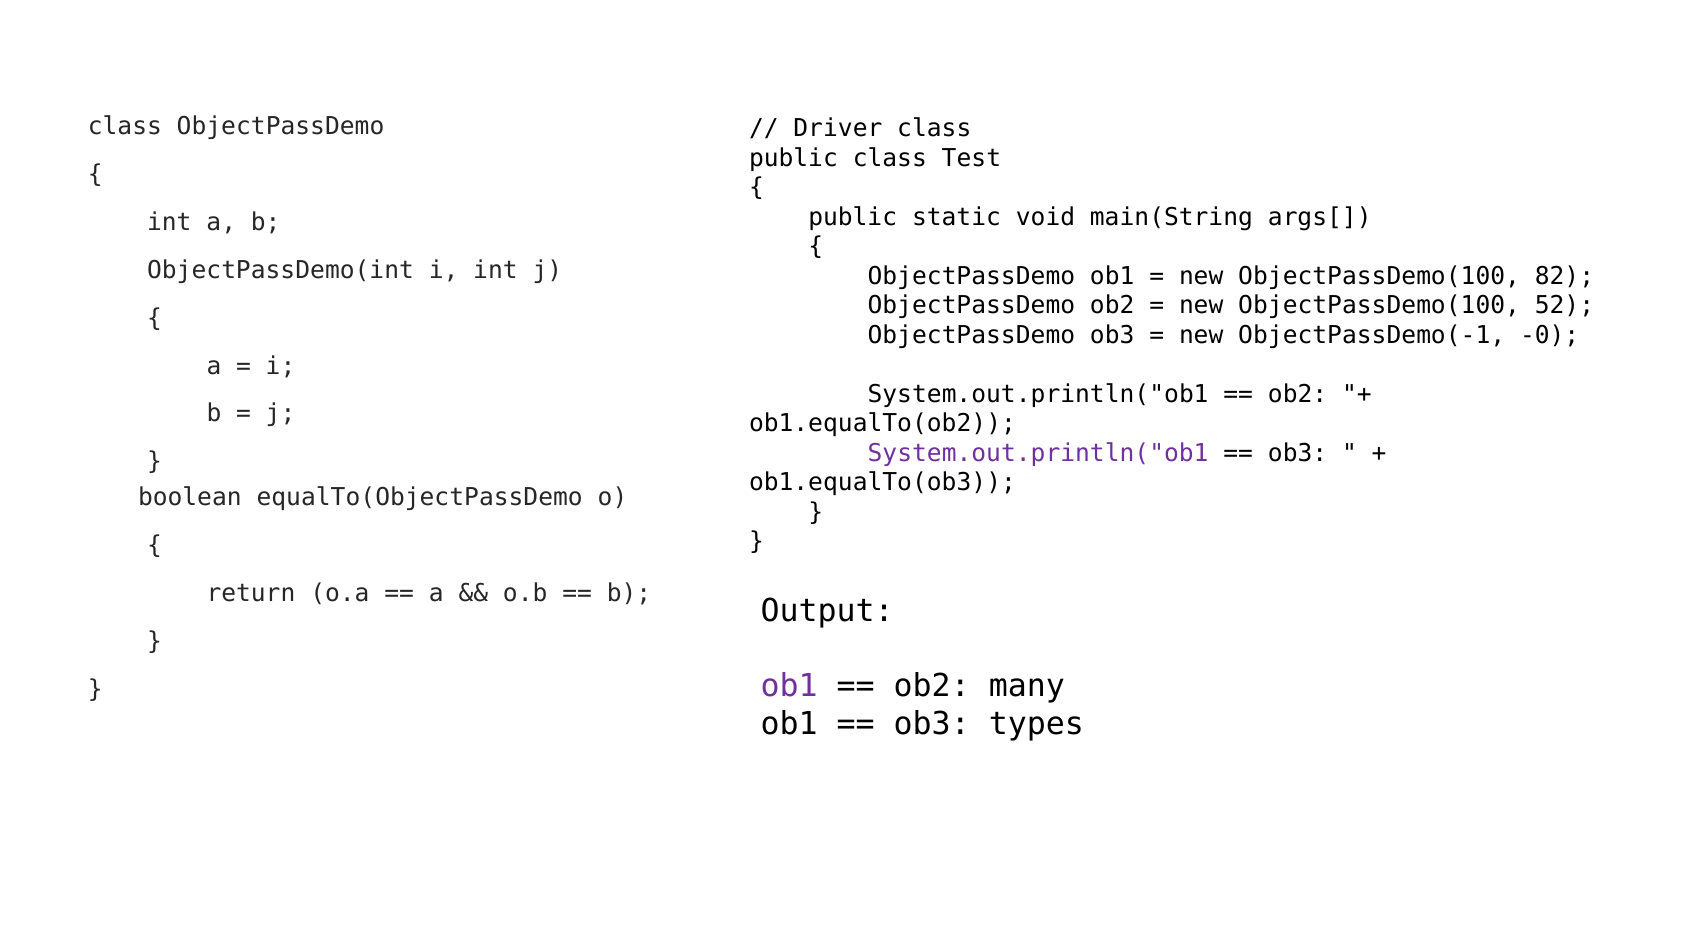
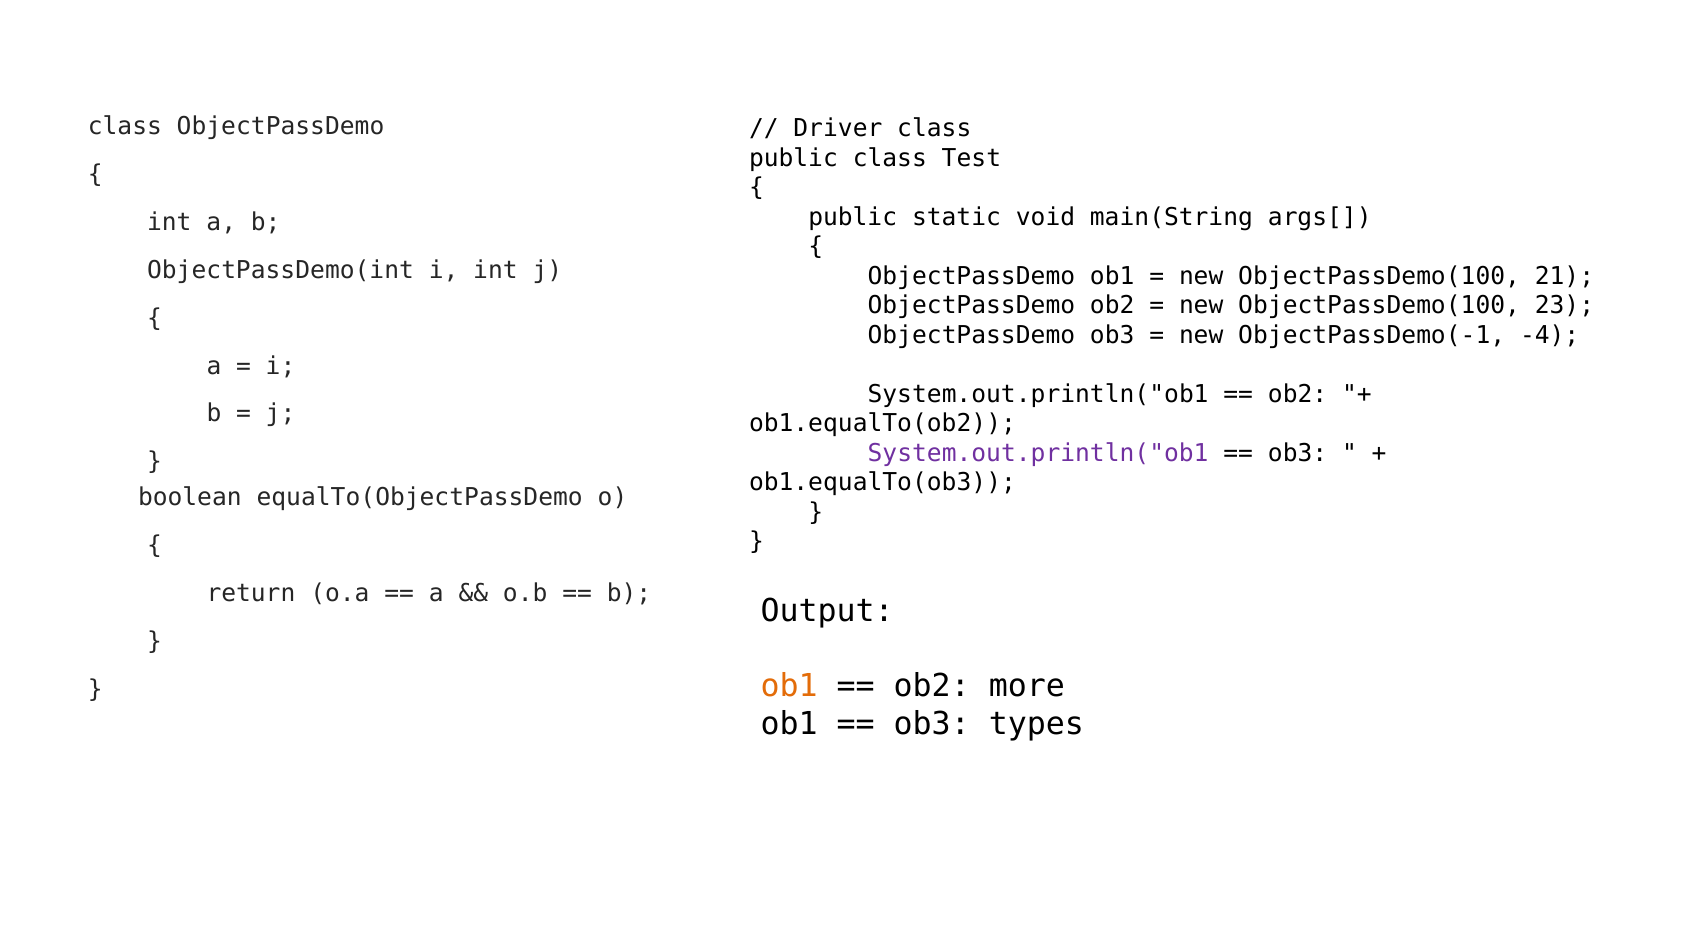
82: 82 -> 21
52: 52 -> 23
-0: -0 -> -4
ob1 at (789, 687) colour: purple -> orange
many: many -> more
